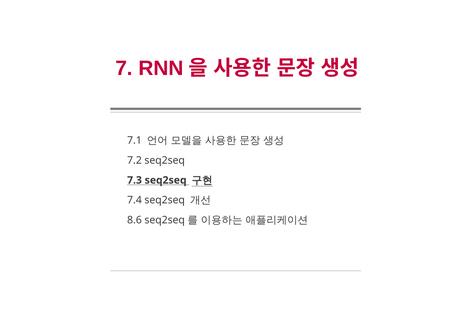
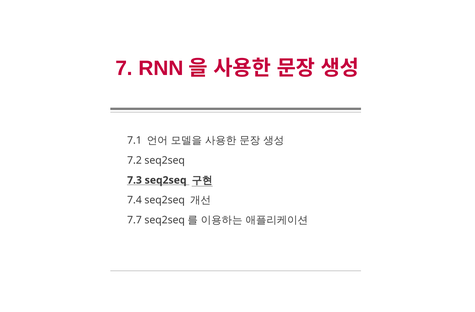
8.6: 8.6 -> 7.7
